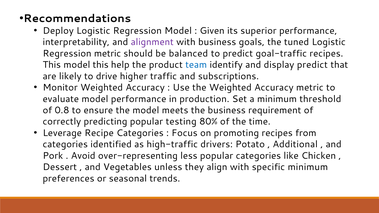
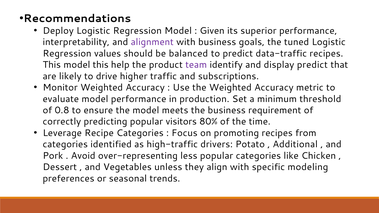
Regression metric: metric -> values
goal-traffic: goal-traffic -> data-traffic
team colour: blue -> purple
testing: testing -> visitors
specific minimum: minimum -> modeling
